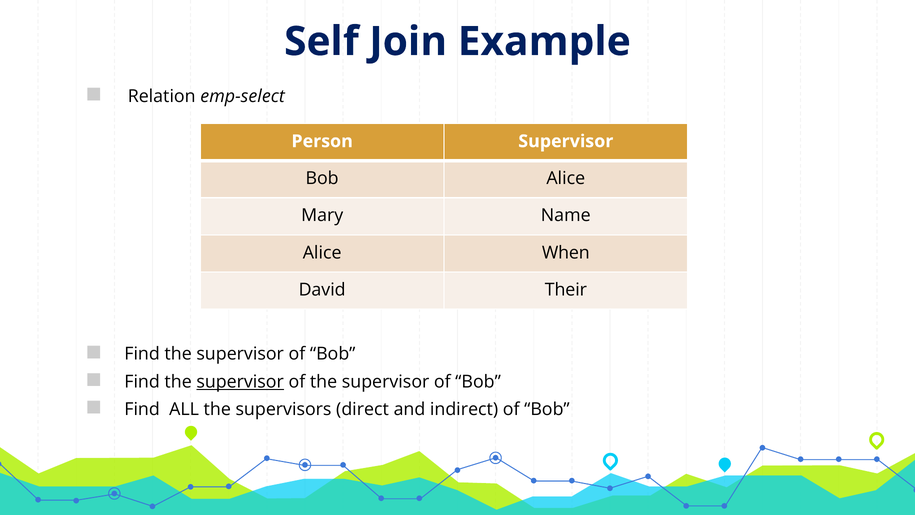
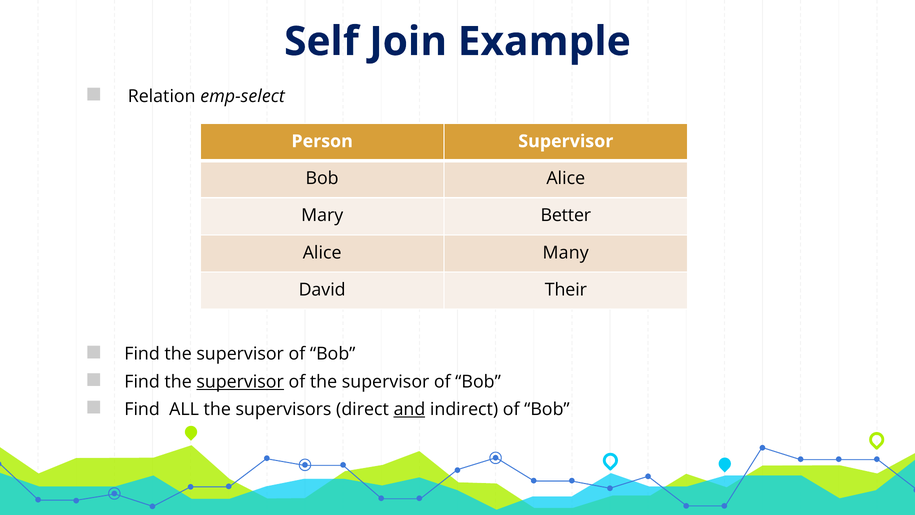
Name: Name -> Better
When: When -> Many
and underline: none -> present
